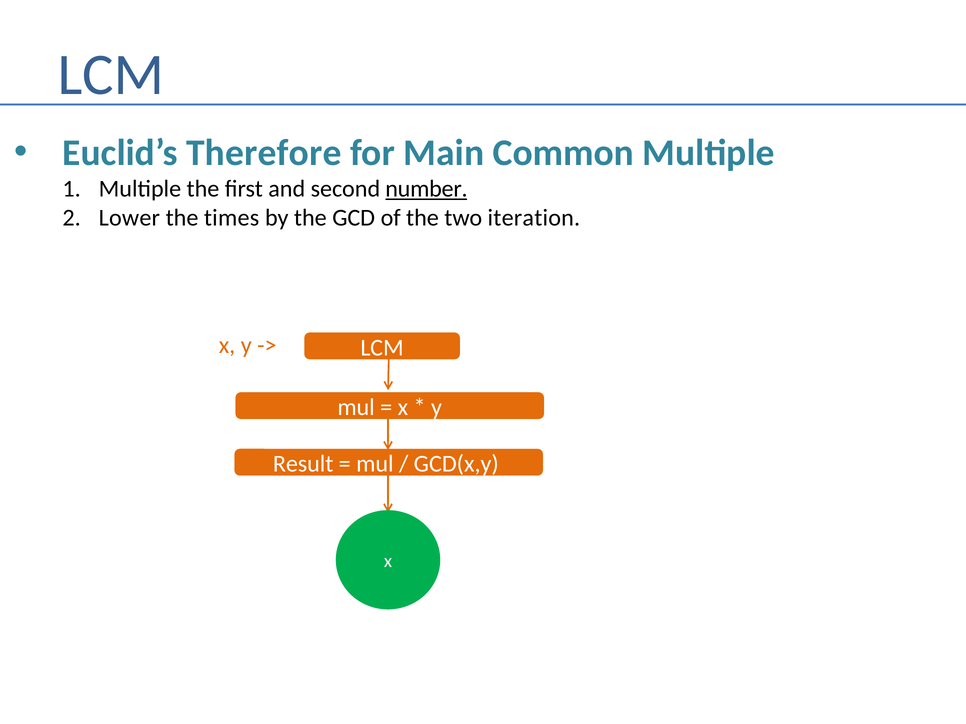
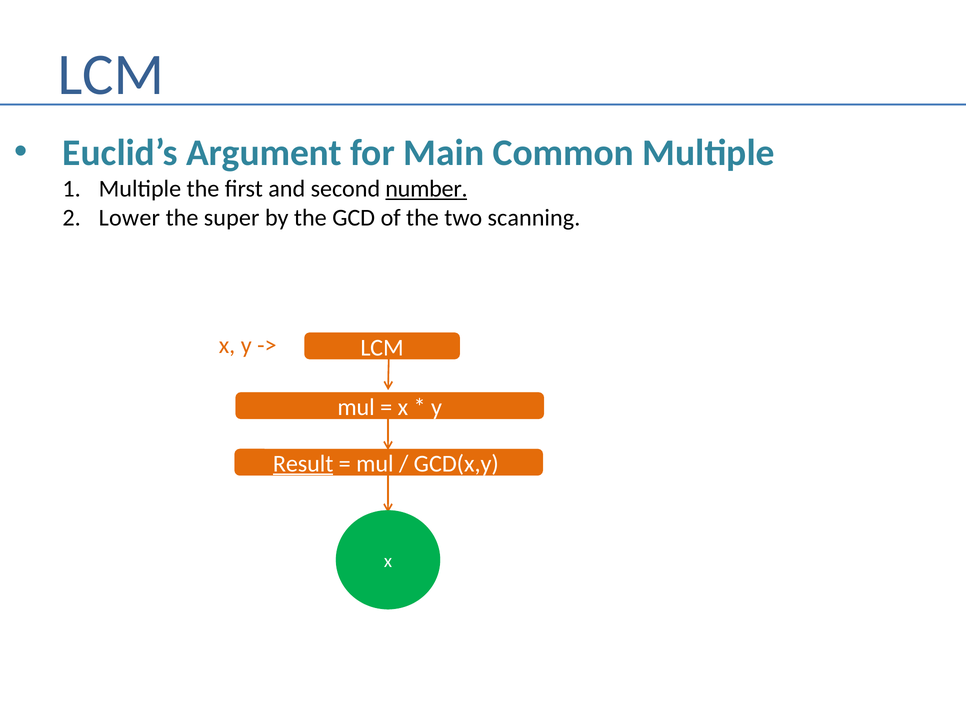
Therefore: Therefore -> Argument
times: times -> super
iteration: iteration -> scanning
Result underline: none -> present
